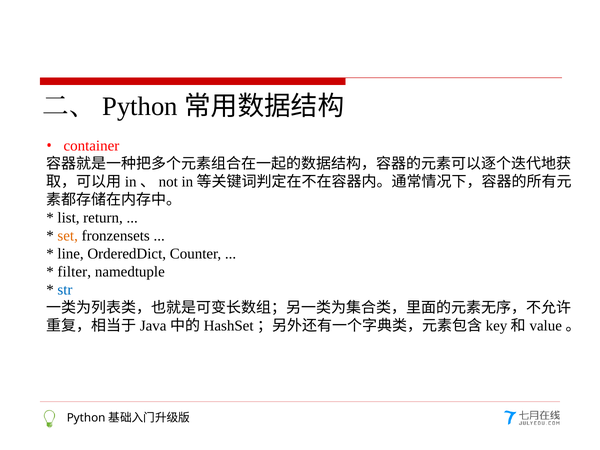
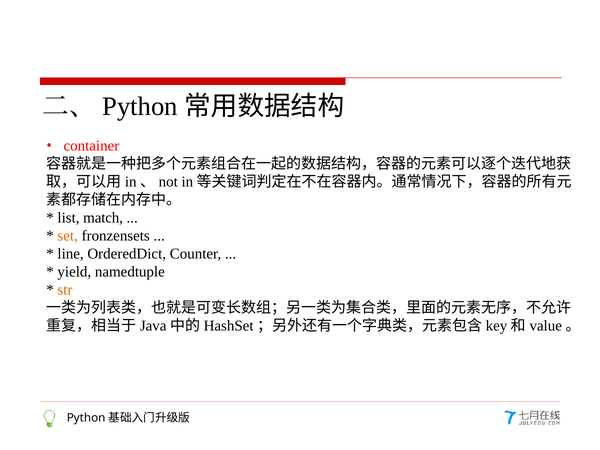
return: return -> match
filter: filter -> yield
str colour: blue -> orange
